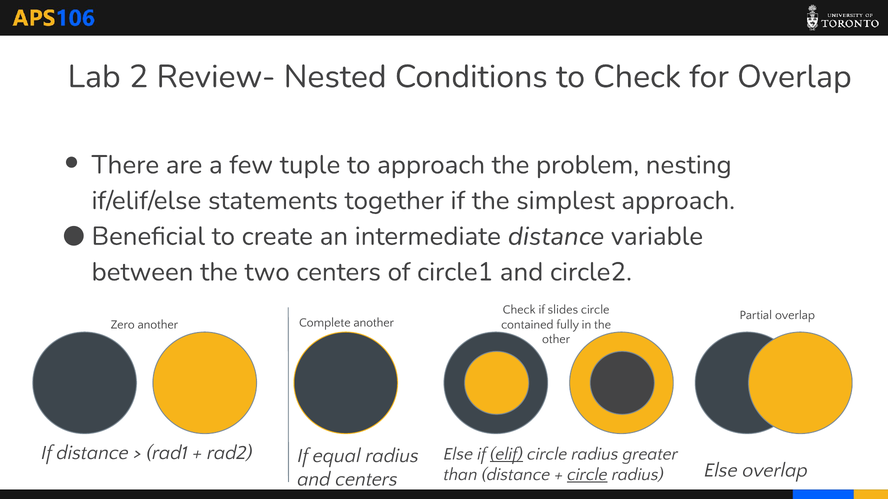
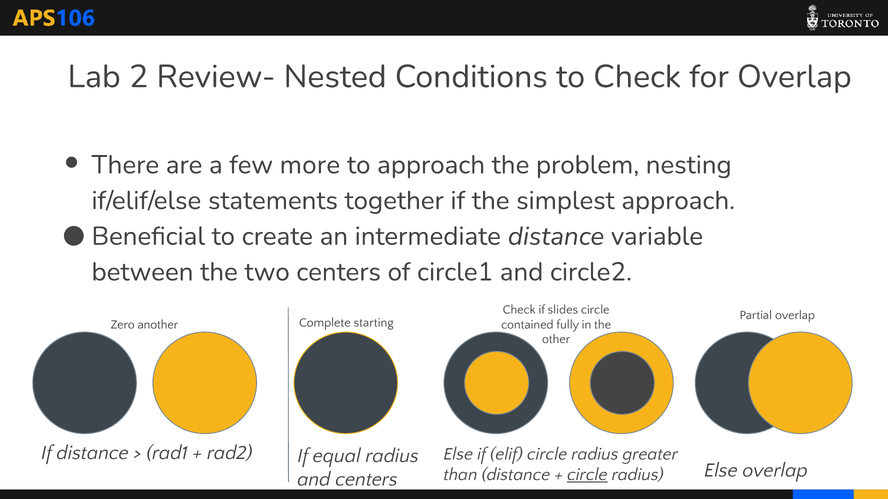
tuple: tuple -> more
Complete another: another -> starting
elif underline: present -> none
